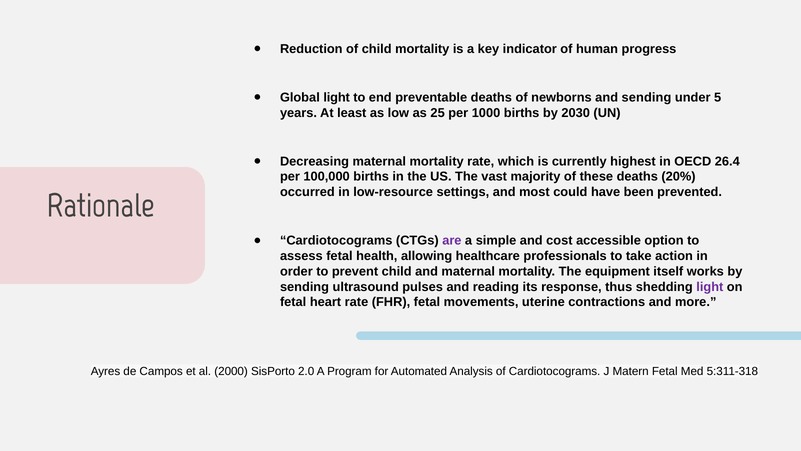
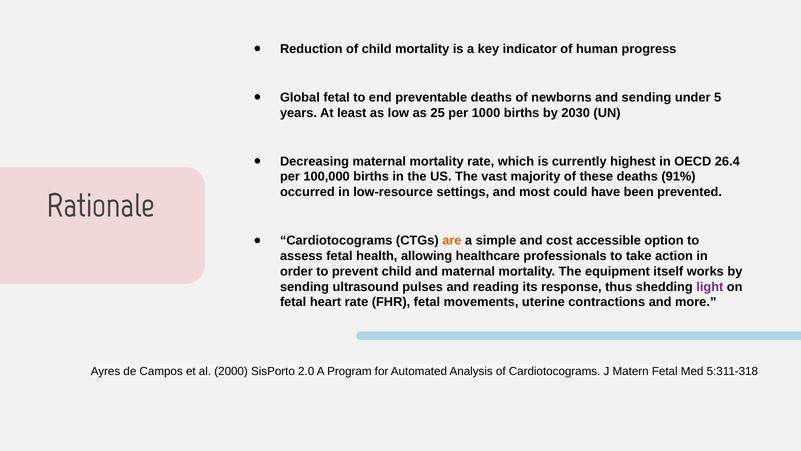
Global light: light -> fetal
20%: 20% -> 91%
are colour: purple -> orange
